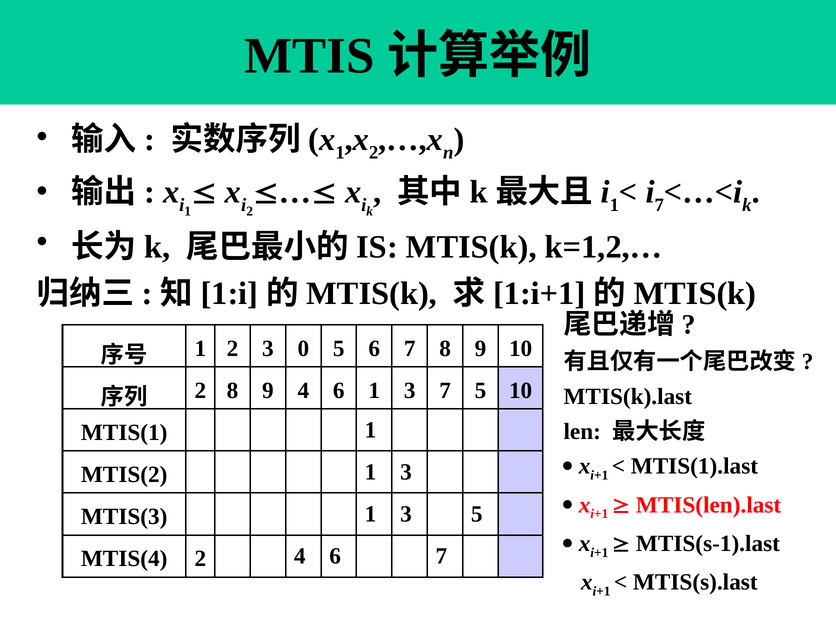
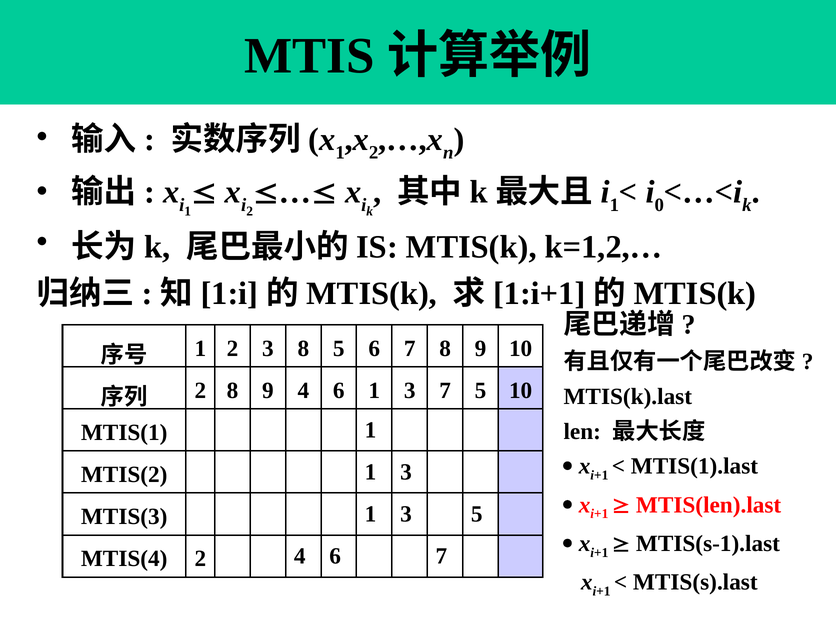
7 at (659, 205): 7 -> 0
3 0: 0 -> 8
